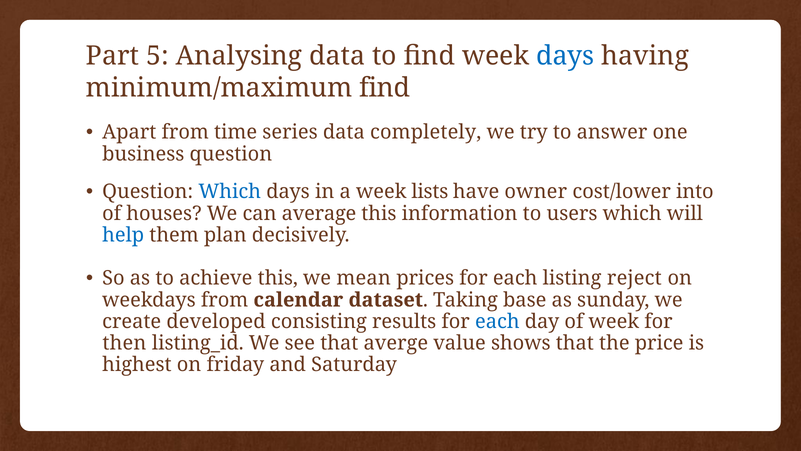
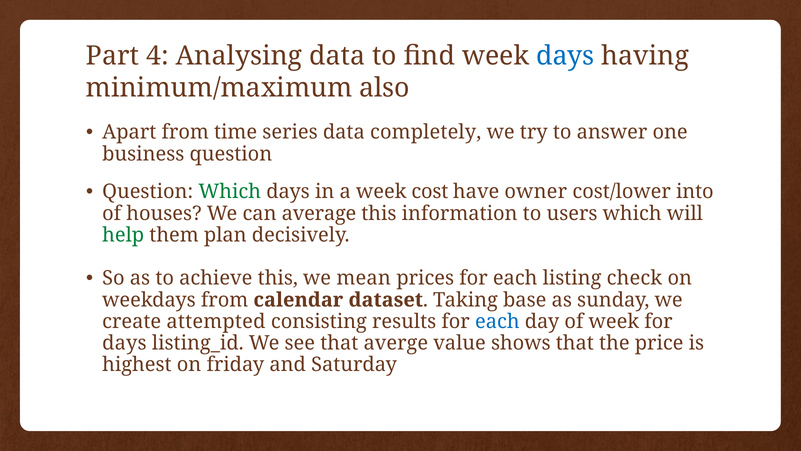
5: 5 -> 4
minimum/maximum find: find -> also
Which at (230, 192) colour: blue -> green
lists: lists -> cost
help colour: blue -> green
reject: reject -> check
developed: developed -> attempted
then at (124, 343): then -> days
